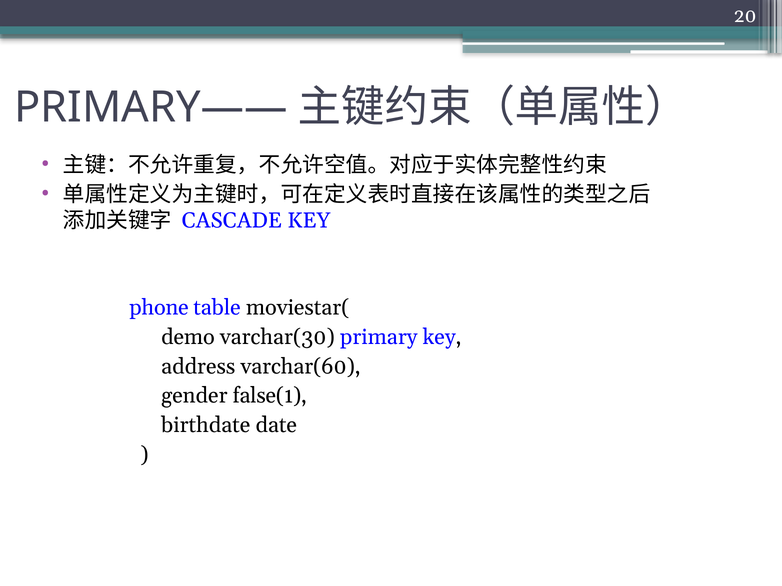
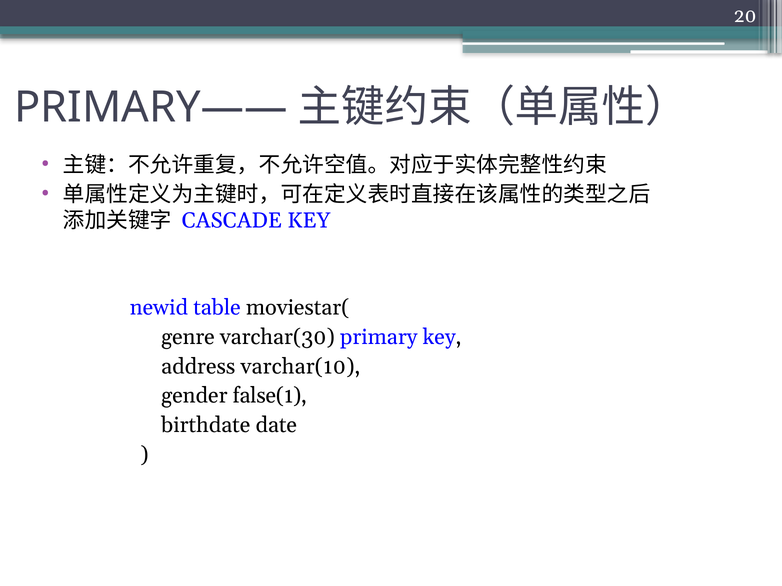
phone: phone -> newid
demo: demo -> genre
varchar(60: varchar(60 -> varchar(10
